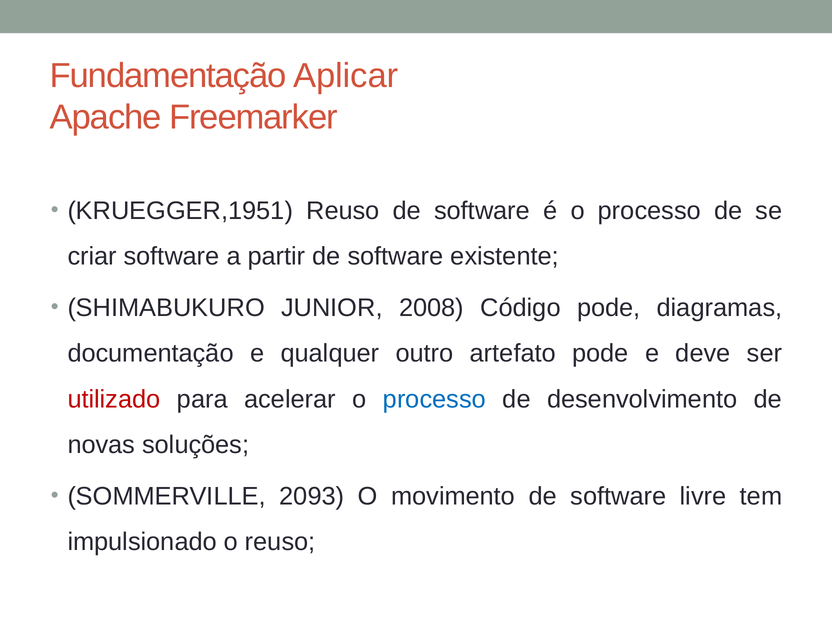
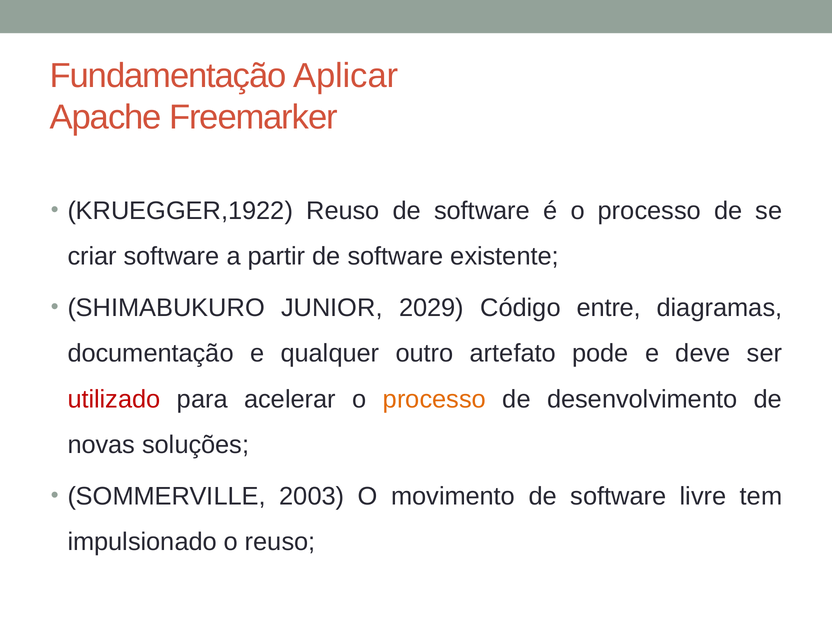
KRUEGGER,1951: KRUEGGER,1951 -> KRUEGGER,1922
2008: 2008 -> 2029
Código pode: pode -> entre
processo at (434, 399) colour: blue -> orange
2093: 2093 -> 2003
